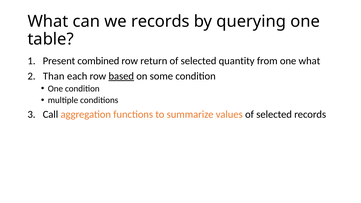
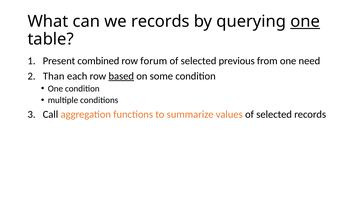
one at (305, 21) underline: none -> present
return: return -> forum
quantity: quantity -> previous
one what: what -> need
